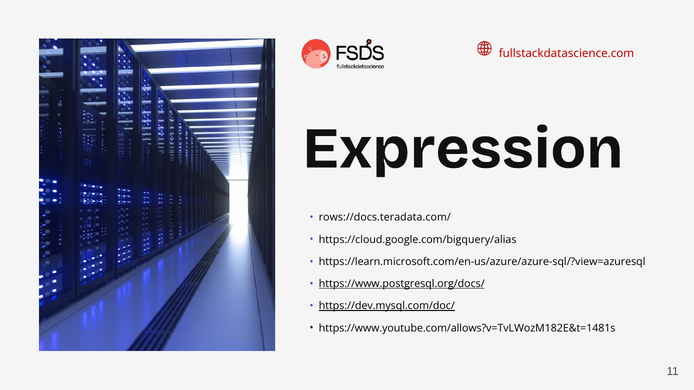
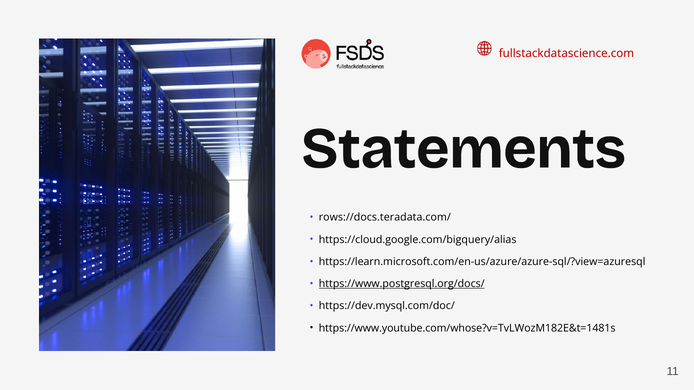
Expression: Expression -> Statements
https://dev.mysql.com/doc/ underline: present -> none
https://www.youtube.com/allows?v=TvLWozM182E&t=1481s: https://www.youtube.com/allows?v=TvLWozM182E&t=1481s -> https://www.youtube.com/whose?v=TvLWozM182E&t=1481s
